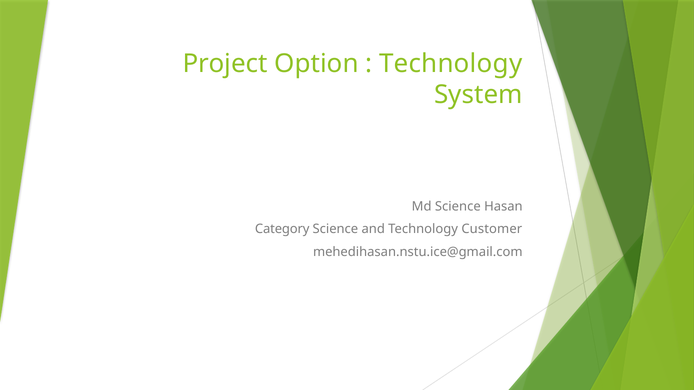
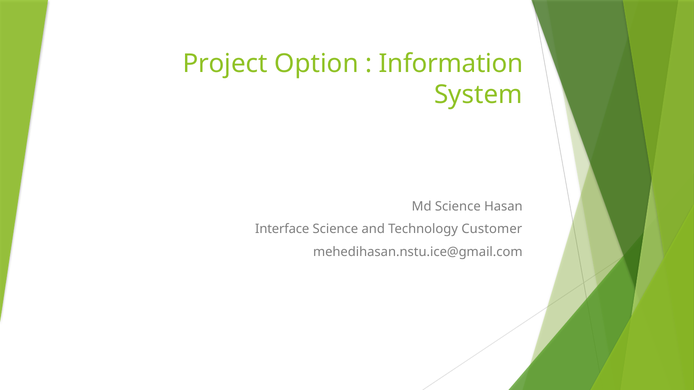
Technology at (451, 64): Technology -> Information
Category: Category -> Interface
